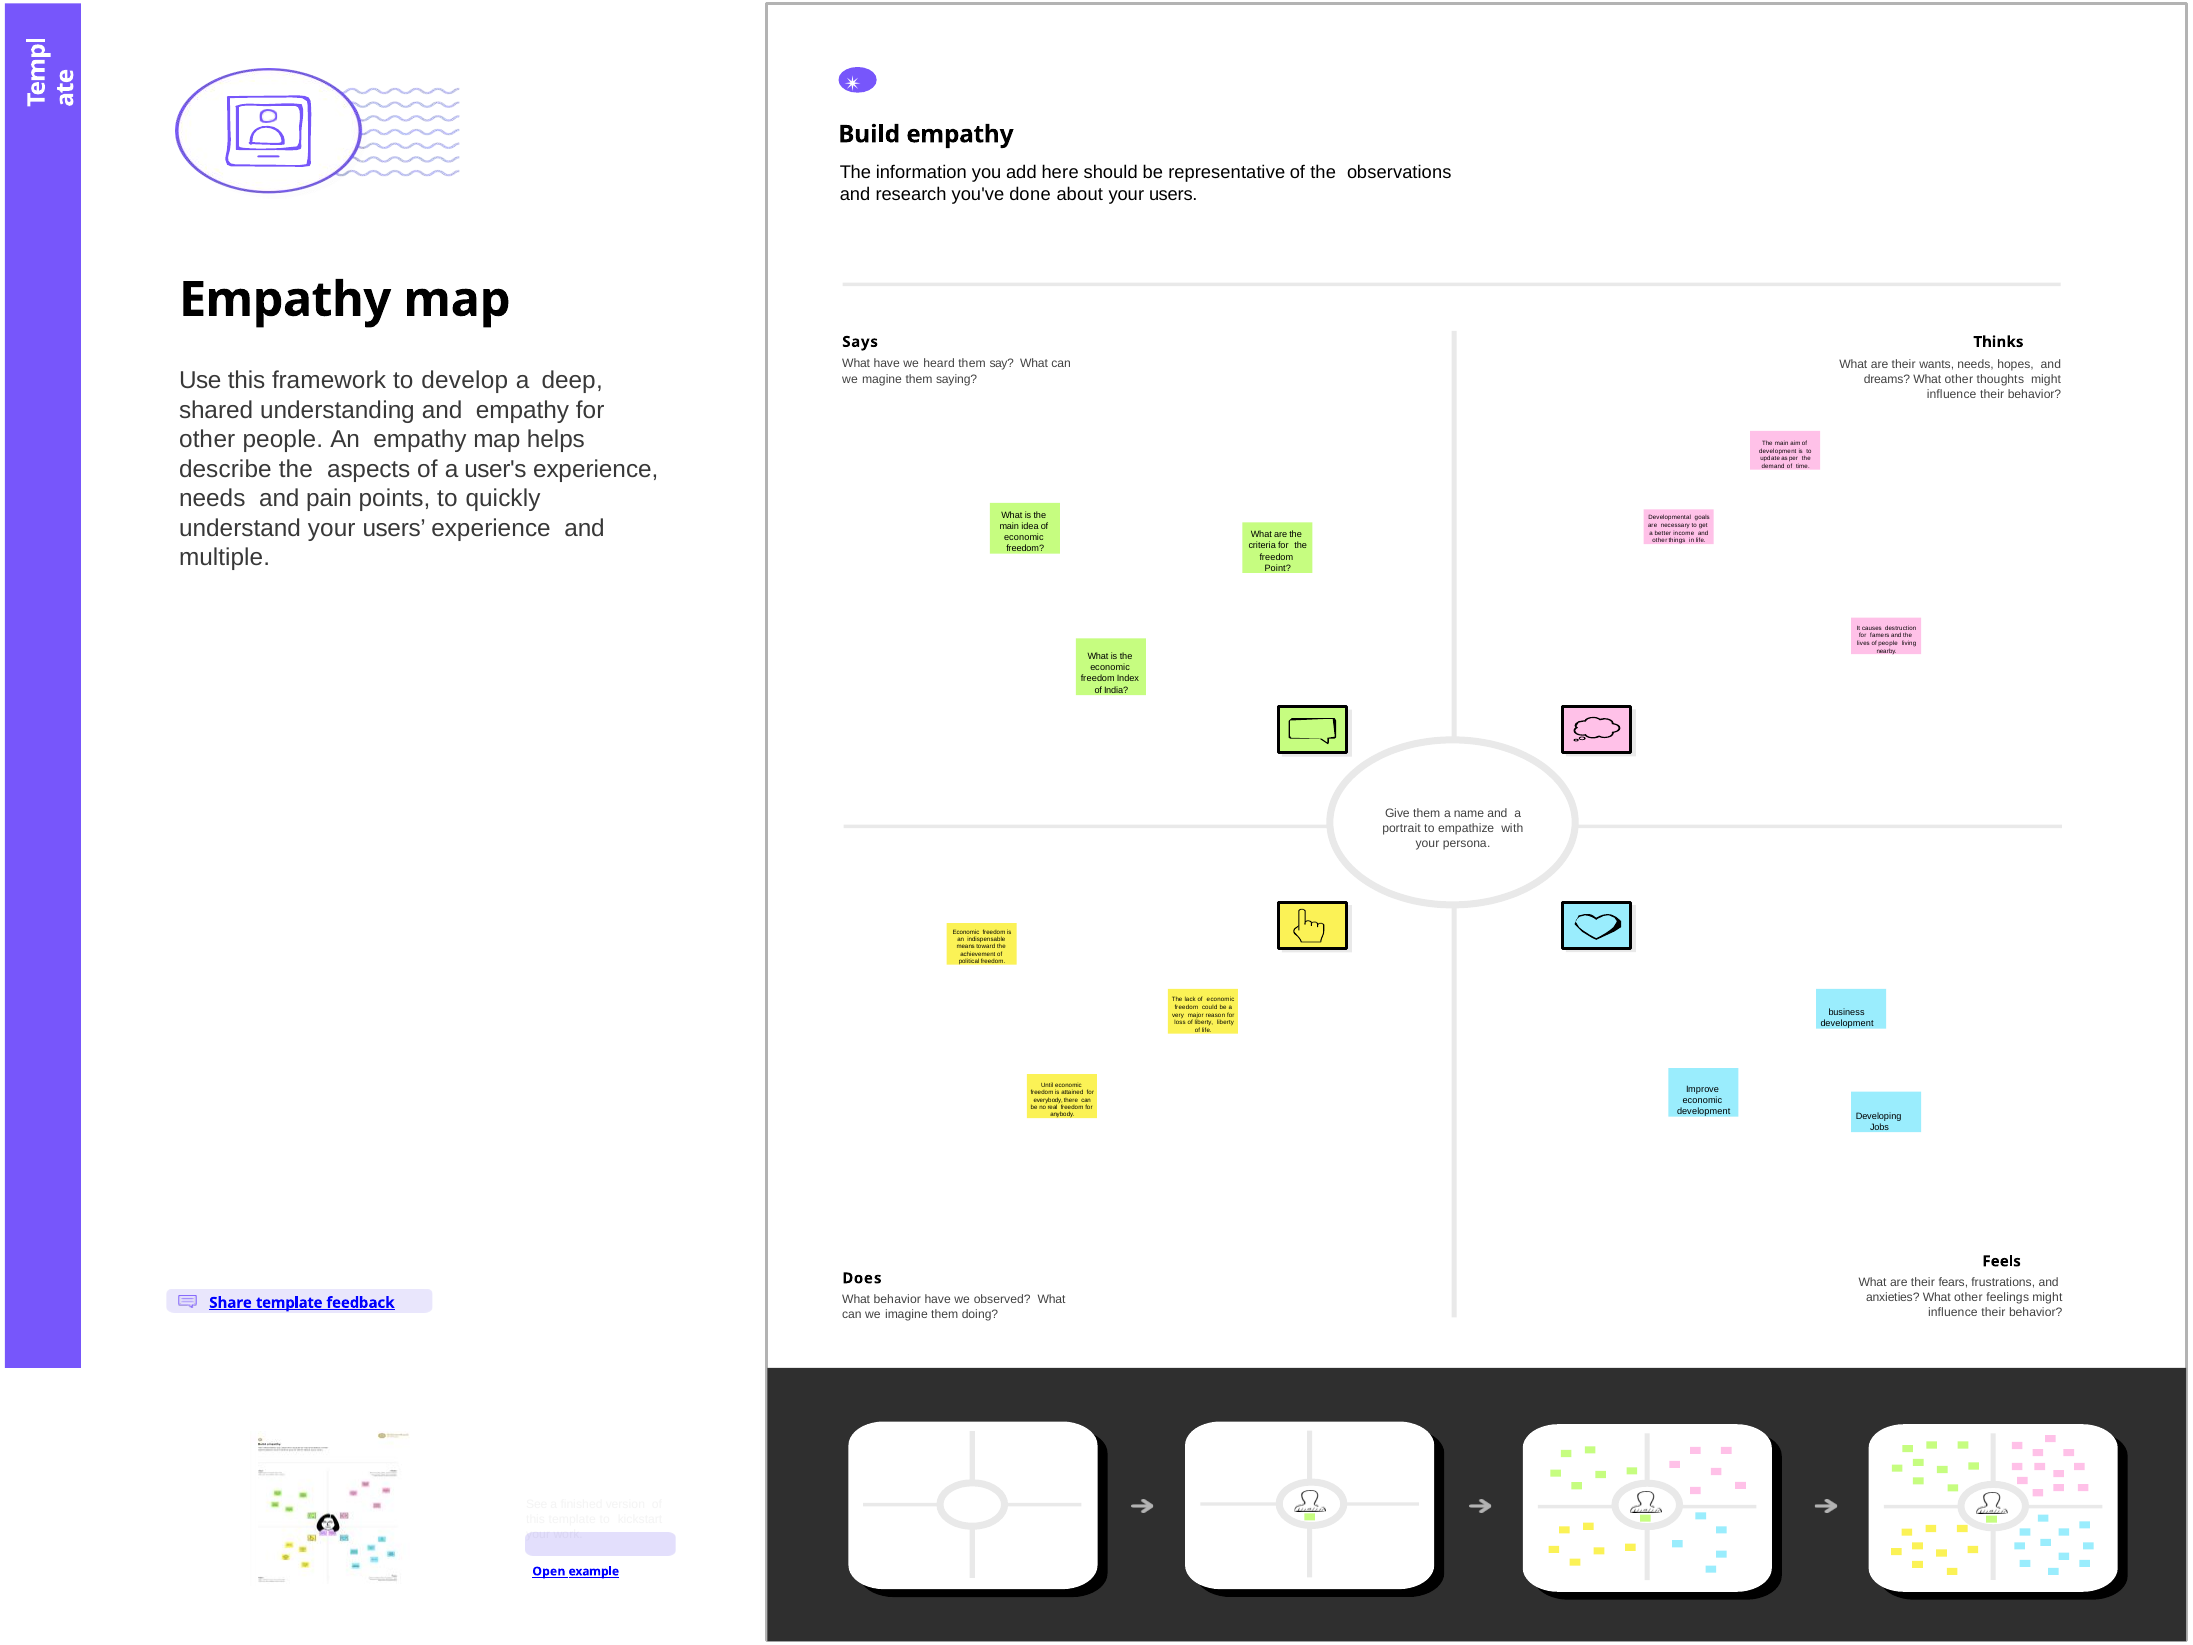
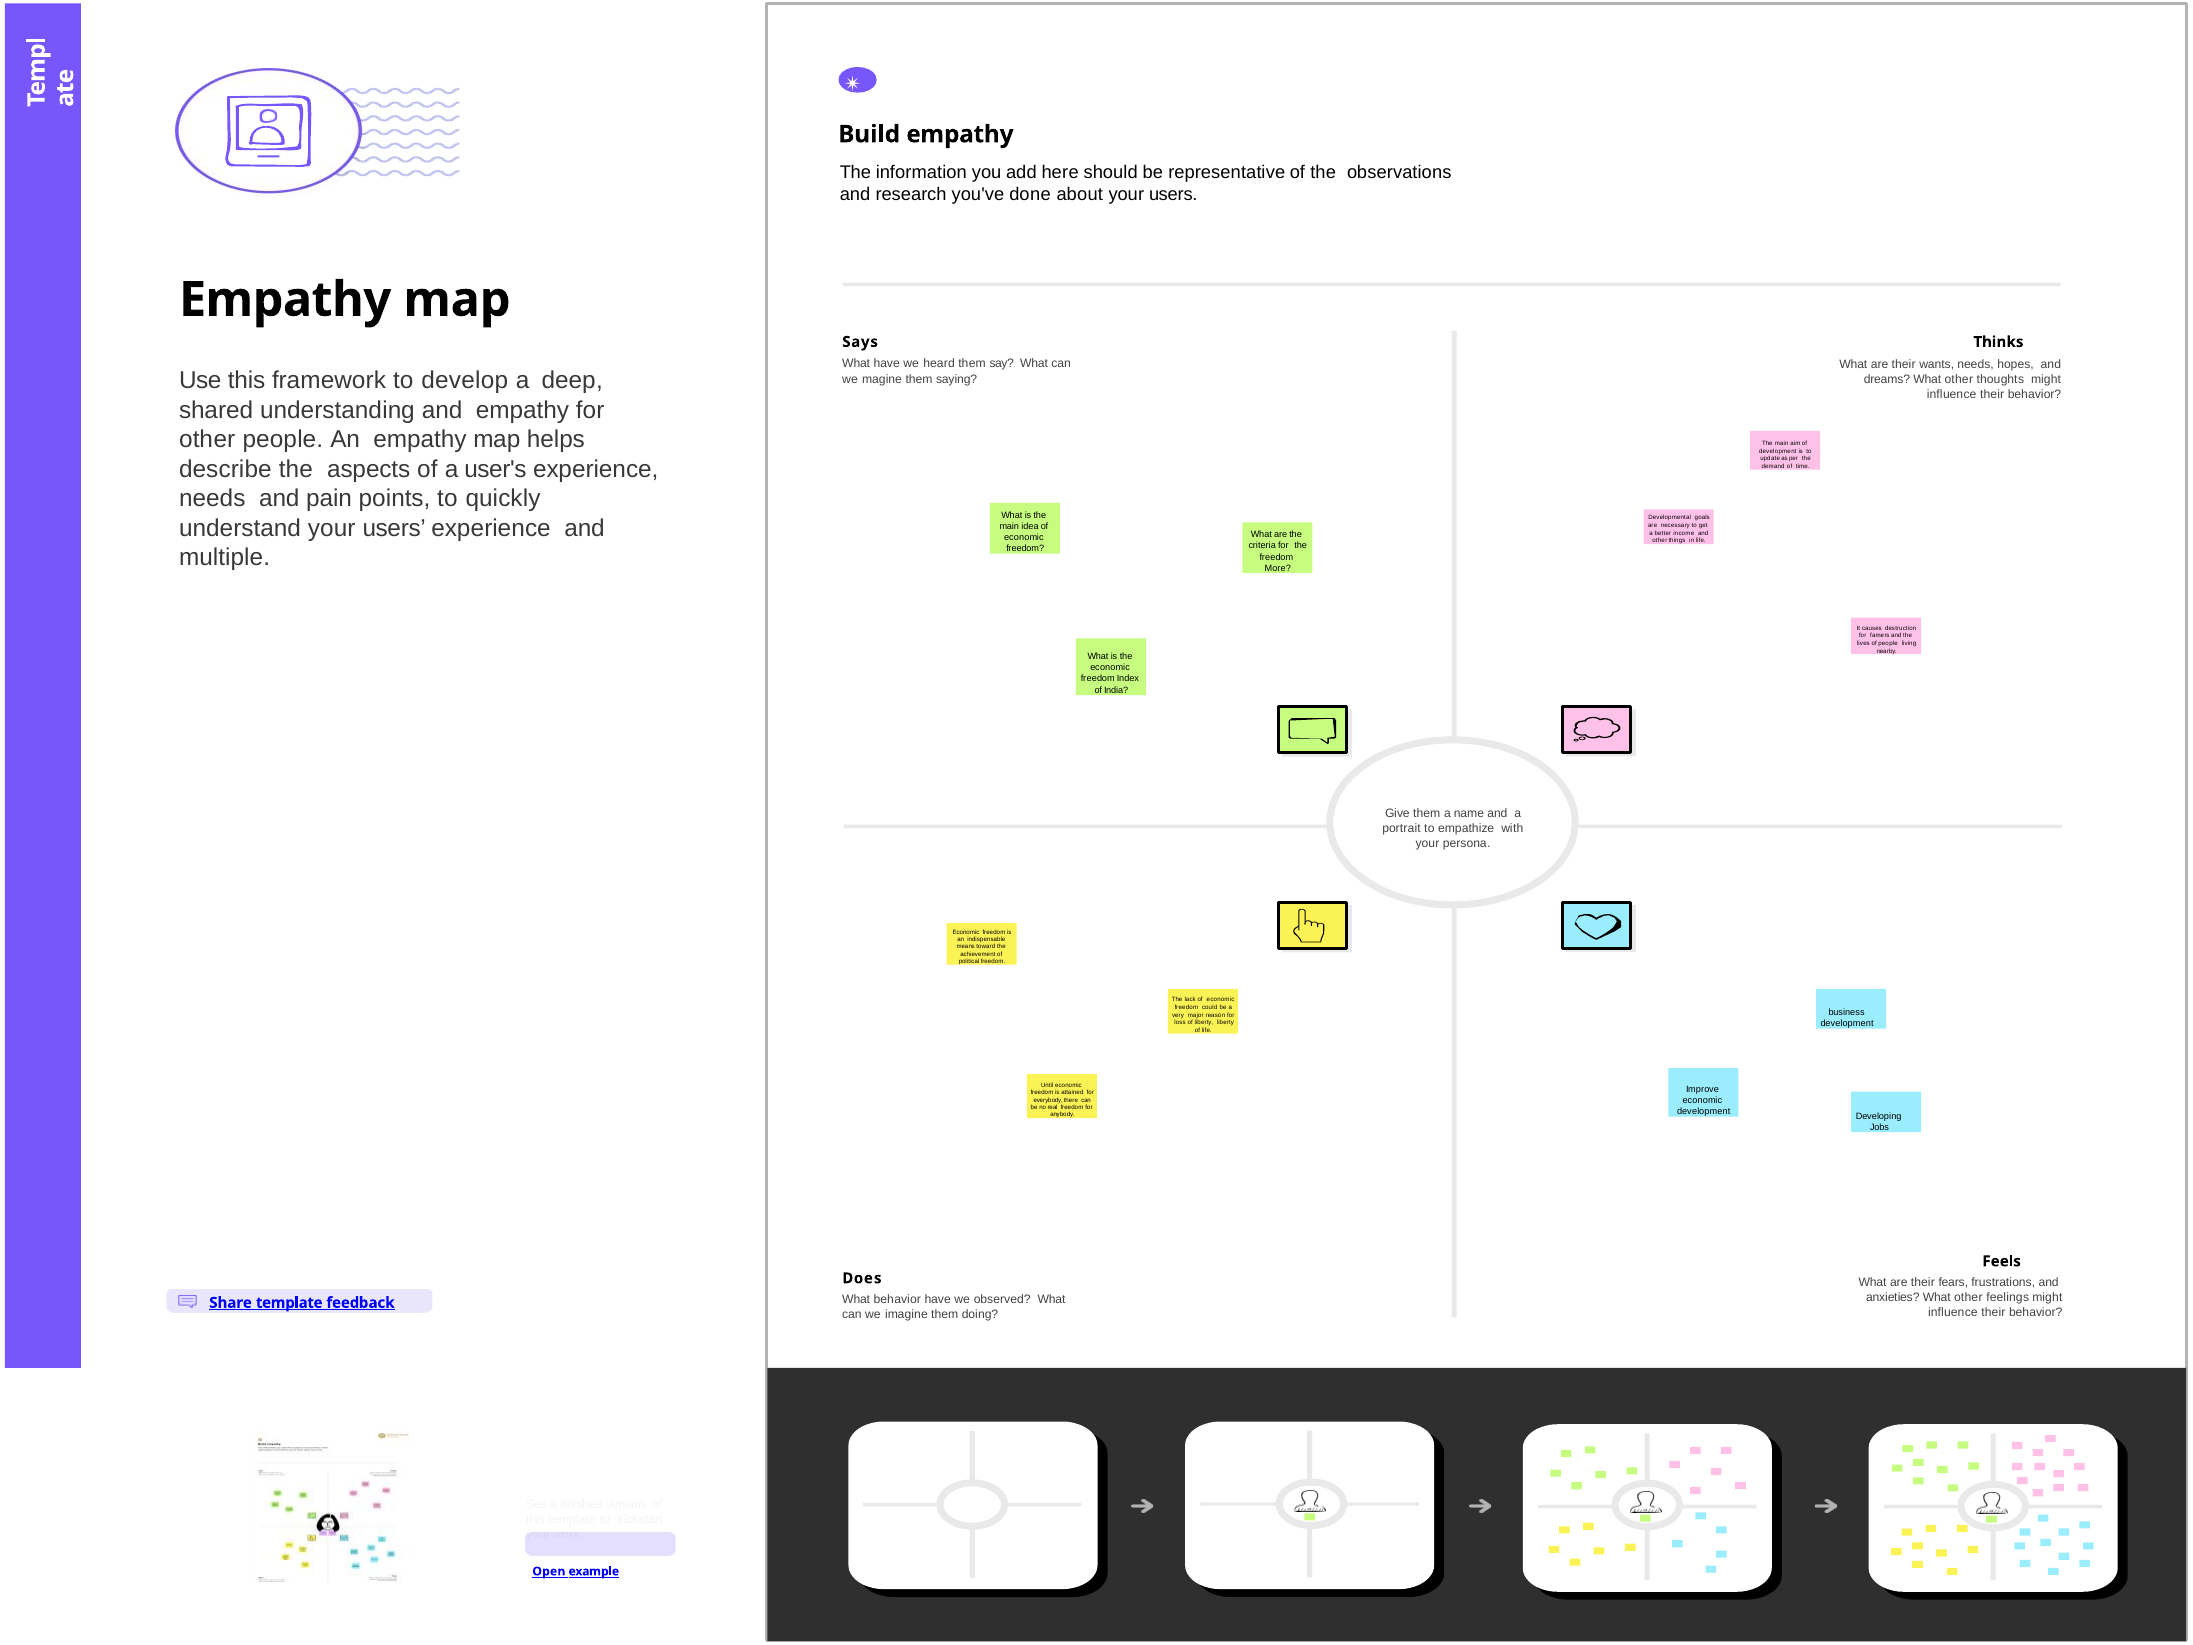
Point: Point -> More
